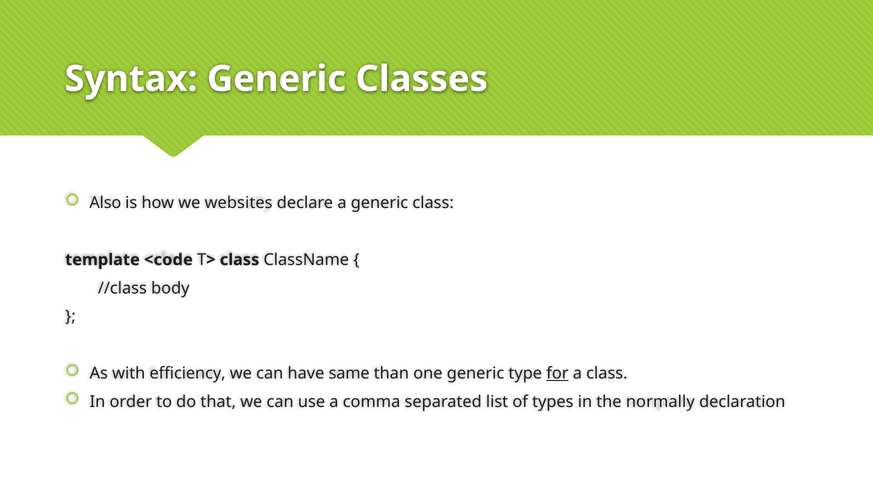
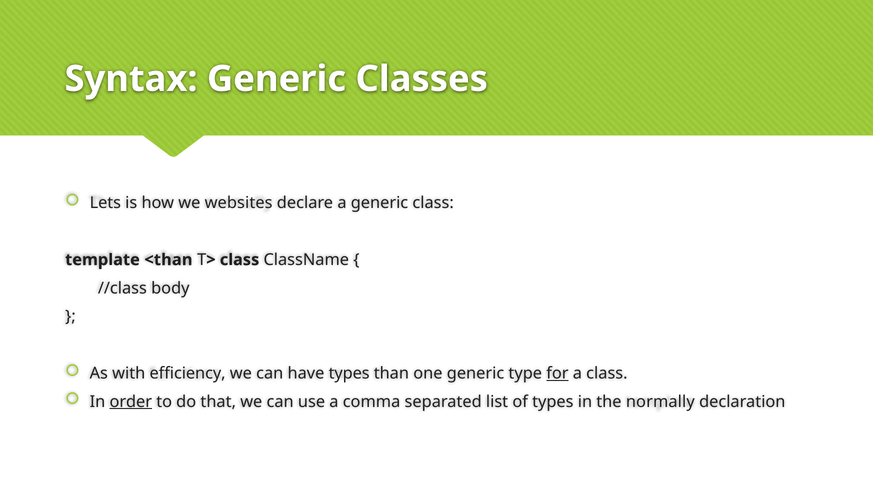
Also: Also -> Lets
<code: <code -> <than
have same: same -> types
order underline: none -> present
